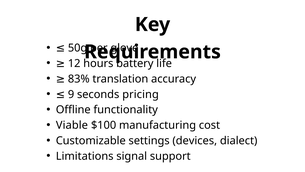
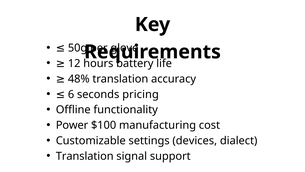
83%: 83% -> 48%
9: 9 -> 6
Viable: Viable -> Power
Limitations at (85, 156): Limitations -> Translation
